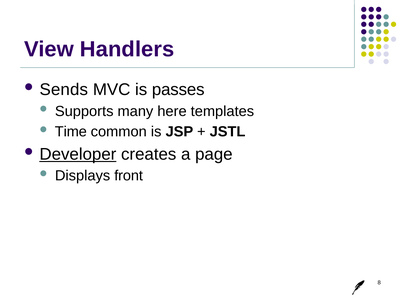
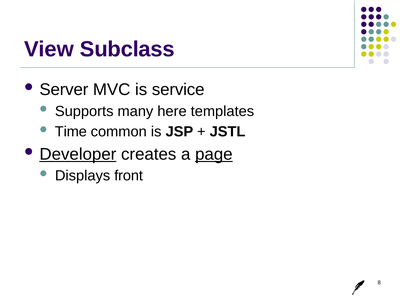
Handlers: Handlers -> Subclass
Sends: Sends -> Server
passes: passes -> service
page underline: none -> present
